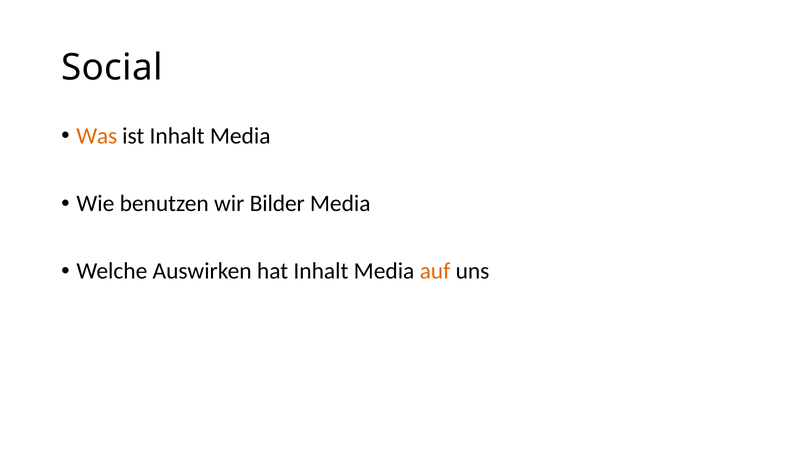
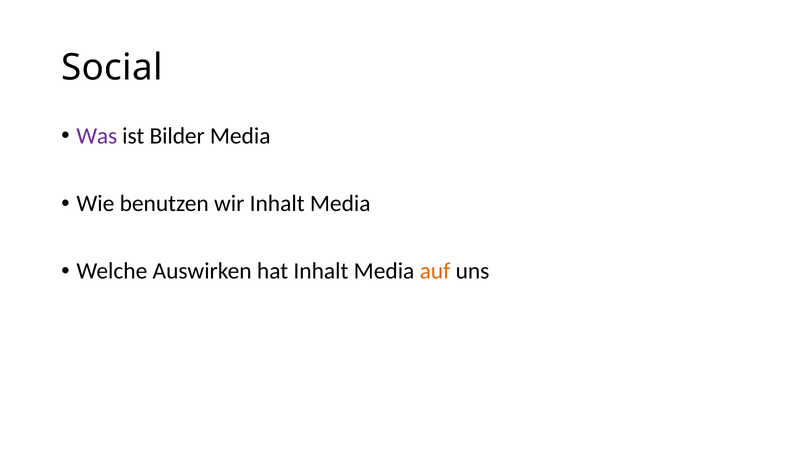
Was colour: orange -> purple
ist Inhalt: Inhalt -> Bilder
wir Bilder: Bilder -> Inhalt
